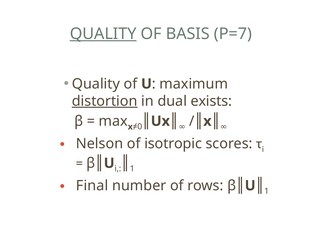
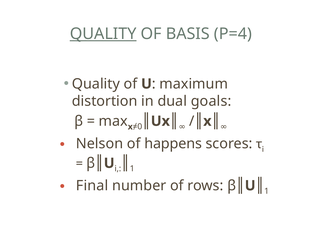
P=7: P=7 -> P=4
distortion underline: present -> none
exists: exists -> goals
isotropic: isotropic -> happens
